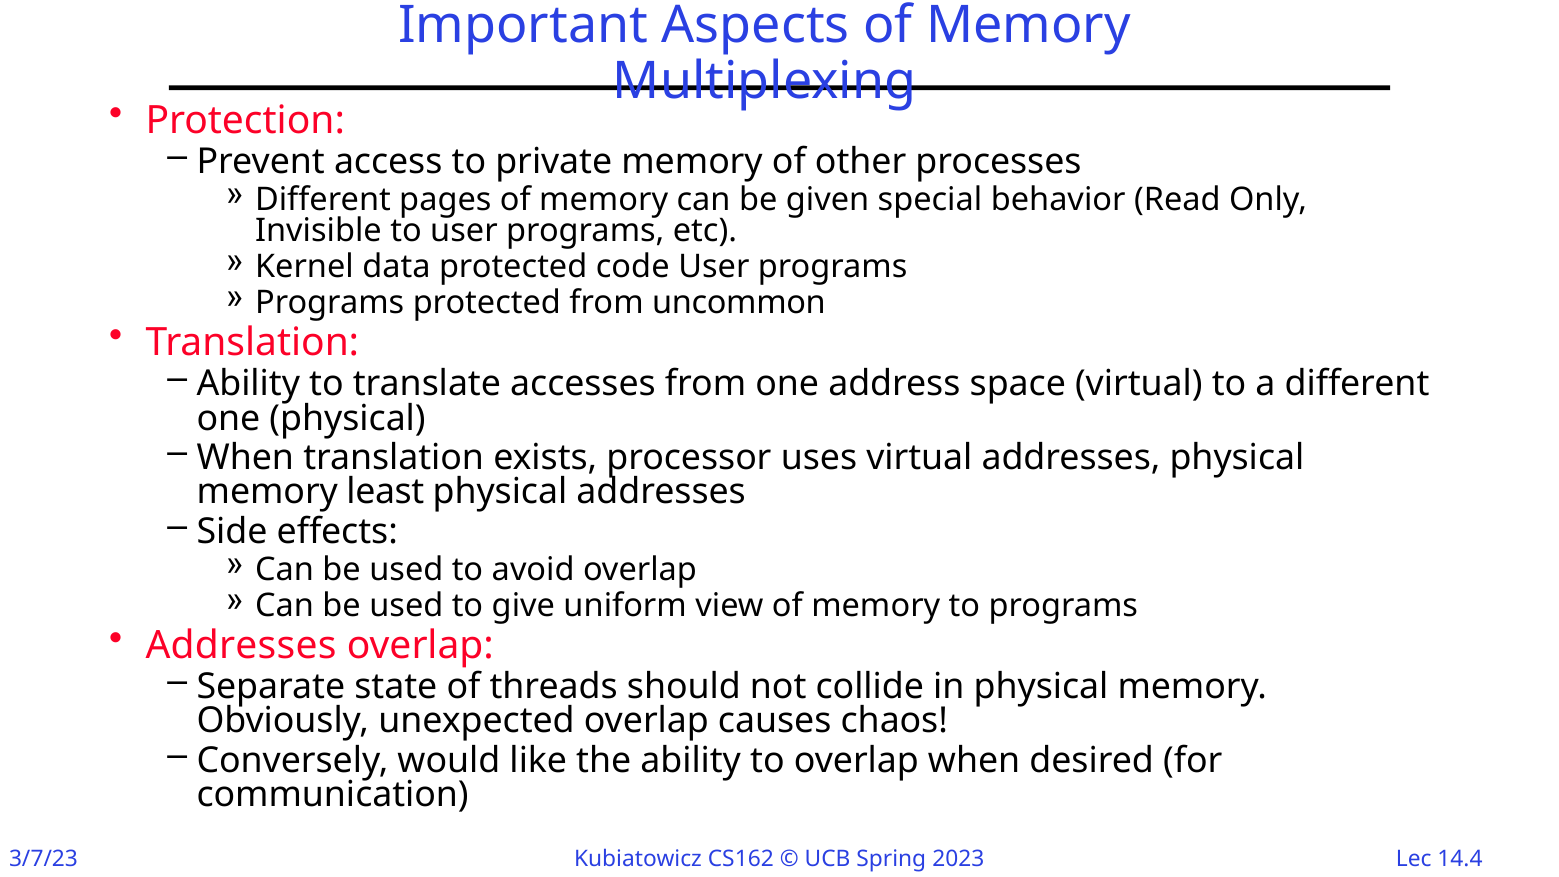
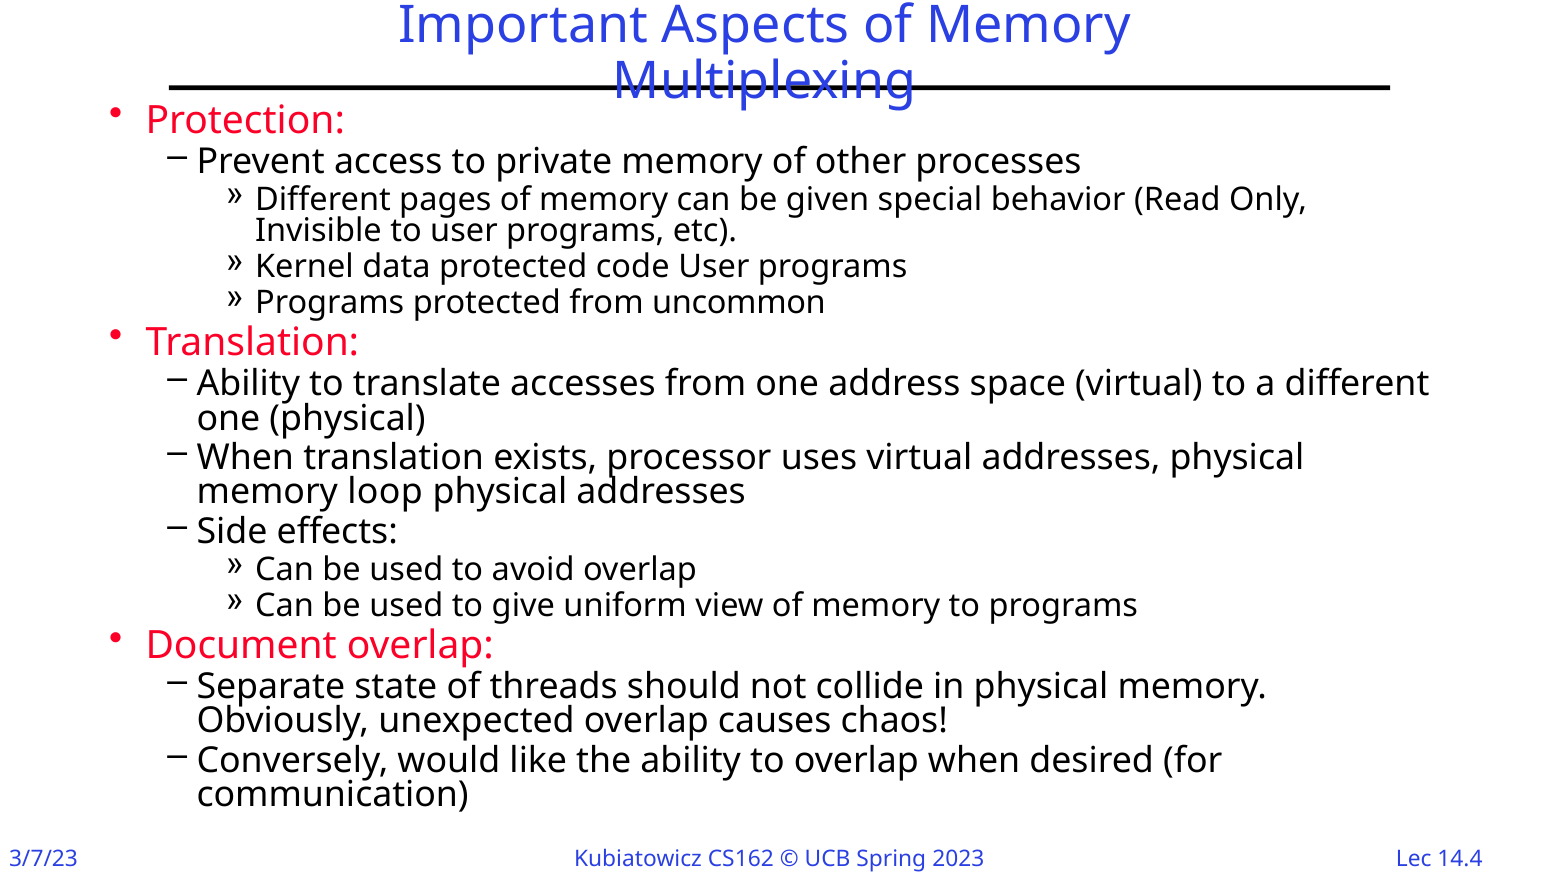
least: least -> loop
Addresses at (241, 645): Addresses -> Document
